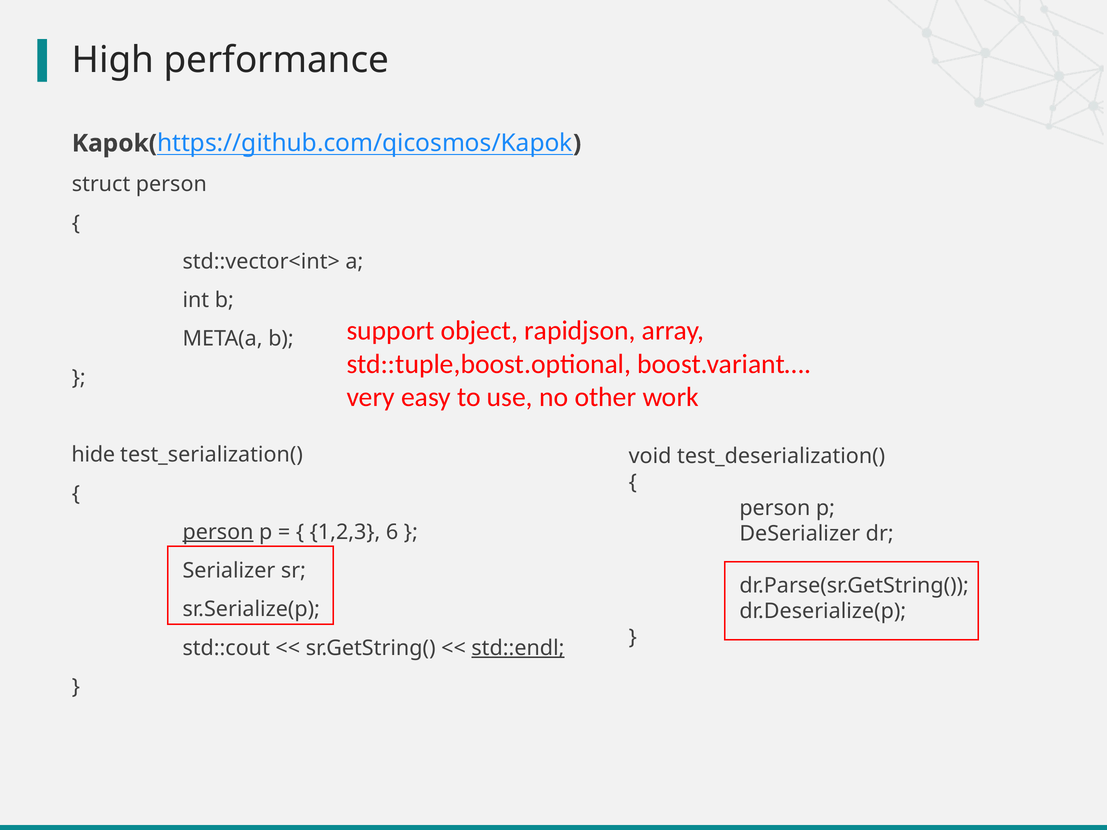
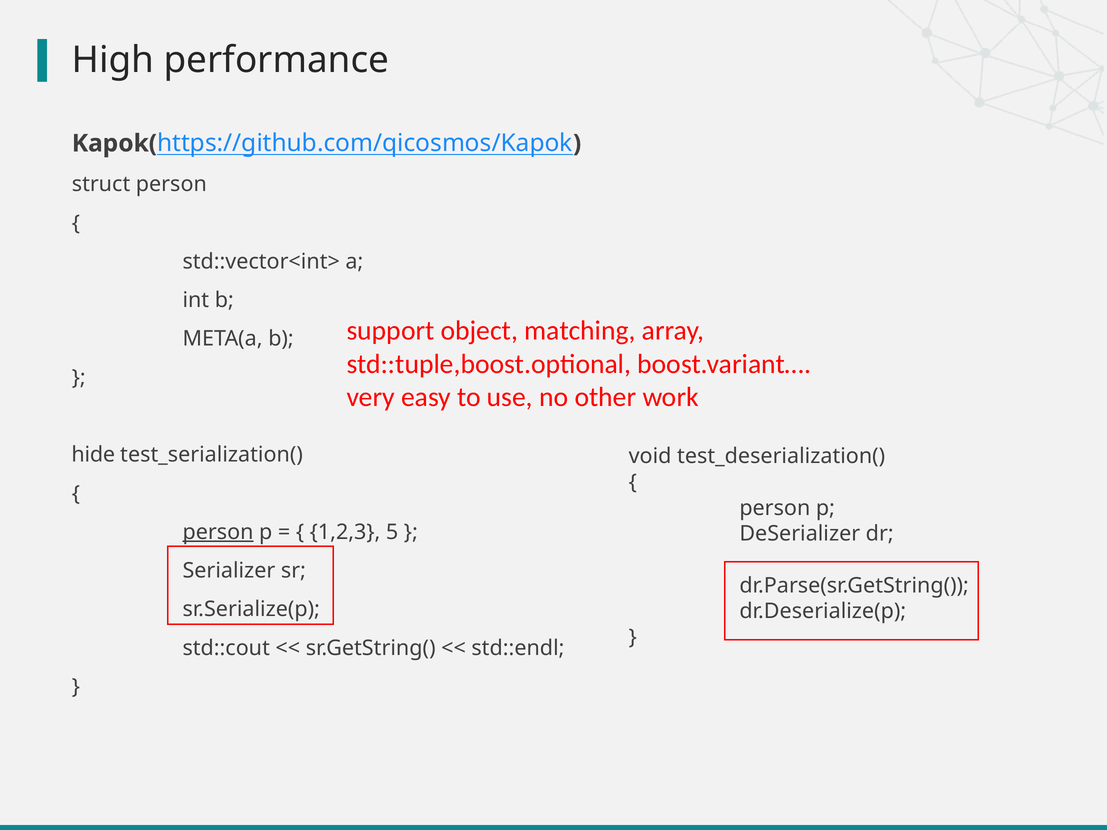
rapidjson: rapidjson -> matching
6: 6 -> 5
std::endl underline: present -> none
